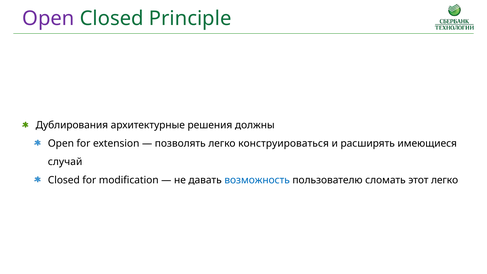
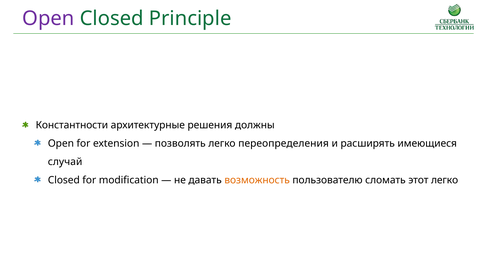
Дублирования: Дублирования -> Константности
конструироваться: конструироваться -> переопределения
возможность colour: blue -> orange
